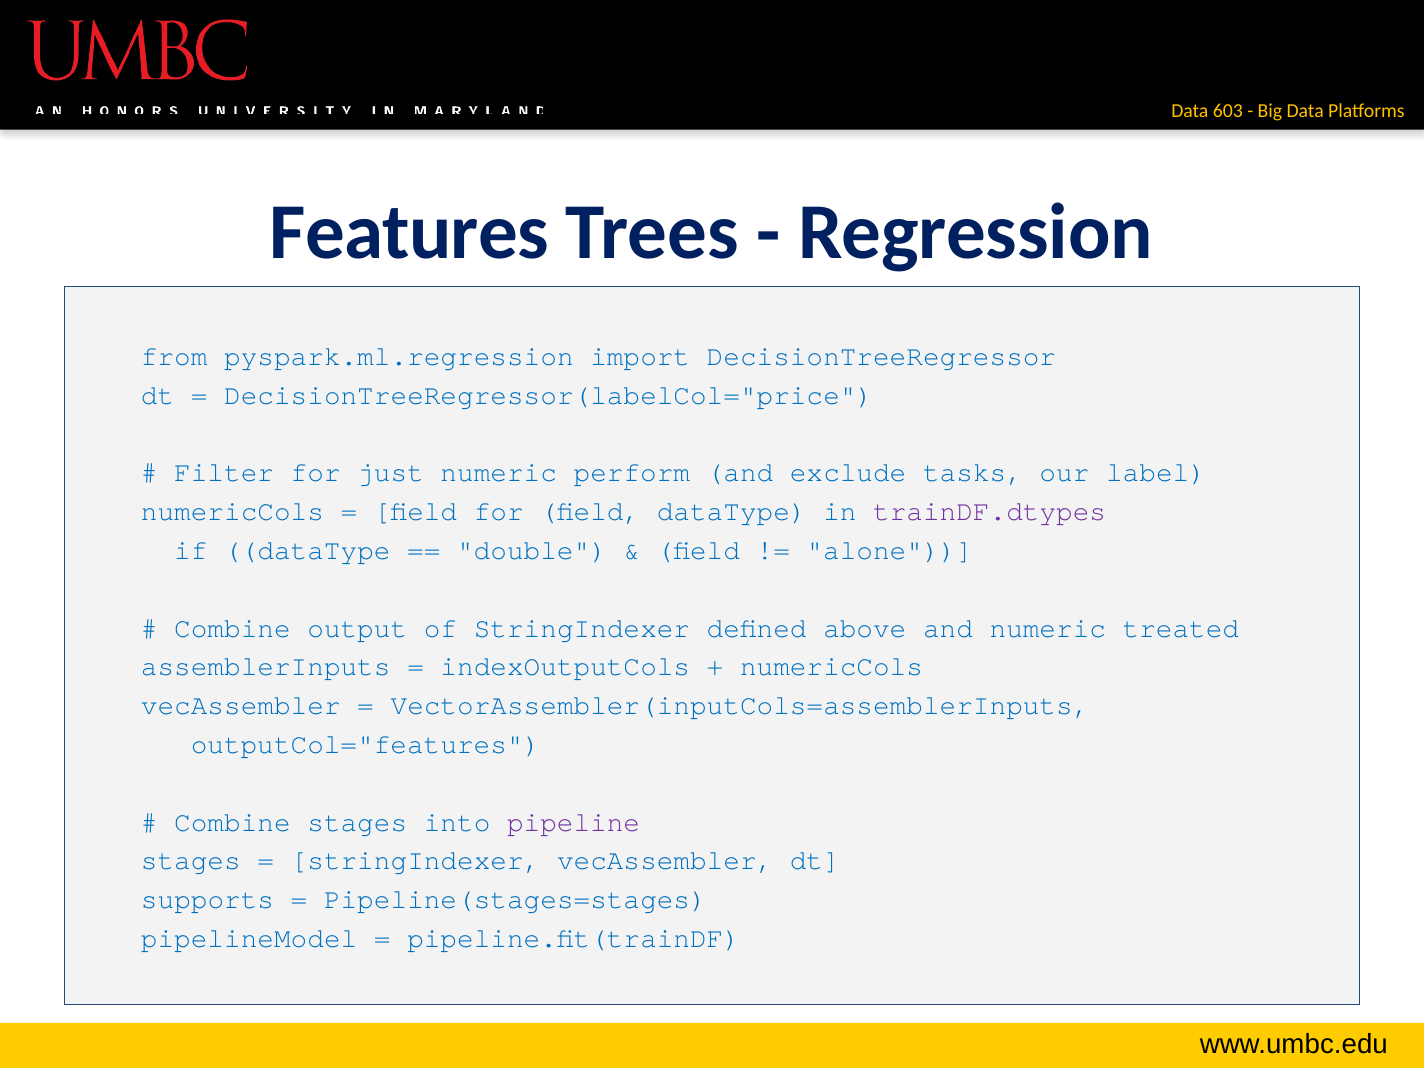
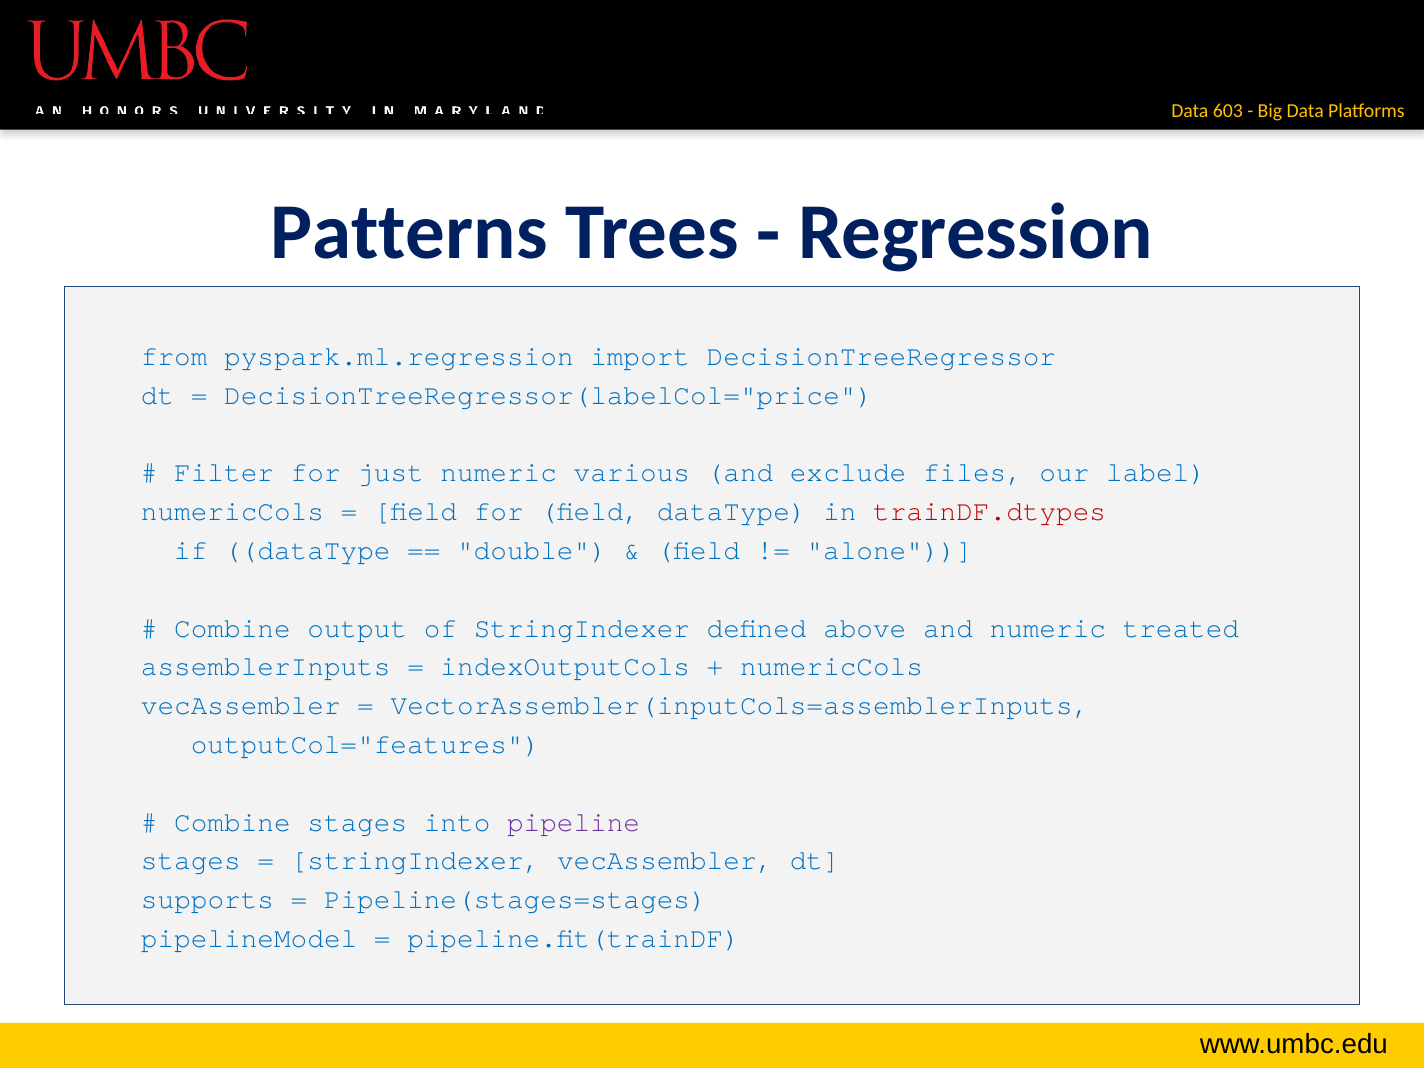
Features: Features -> Patterns
perform: perform -> various
tasks: tasks -> files
trainDF.dtypes colour: purple -> red
